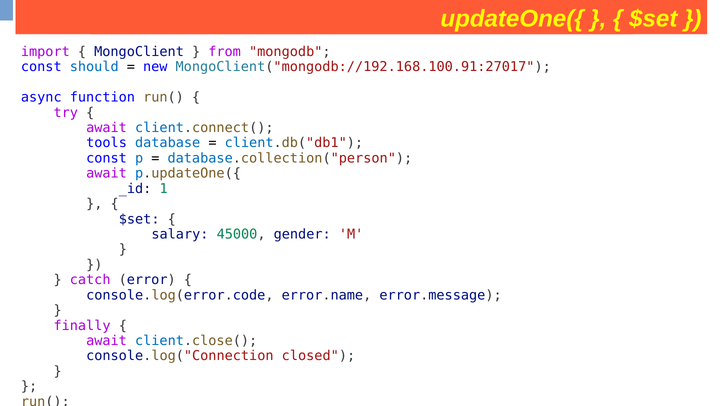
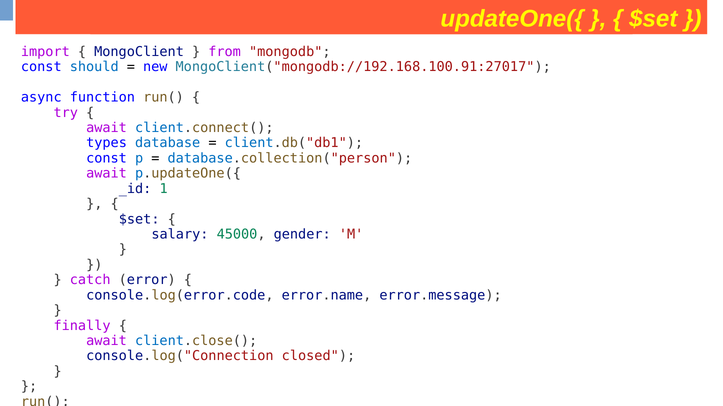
tools: tools -> types
